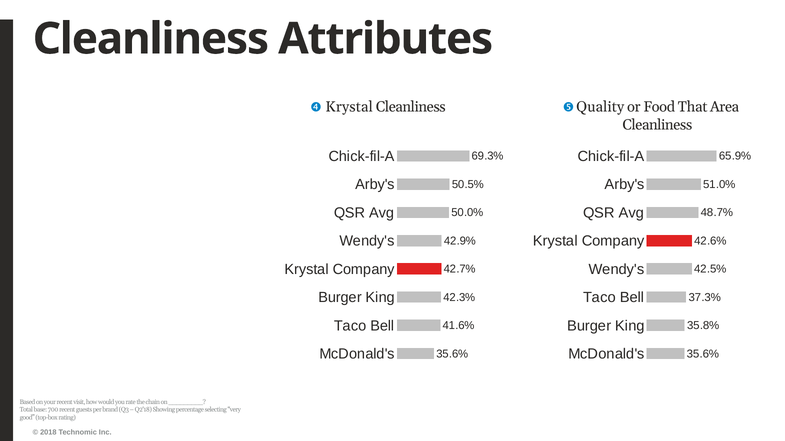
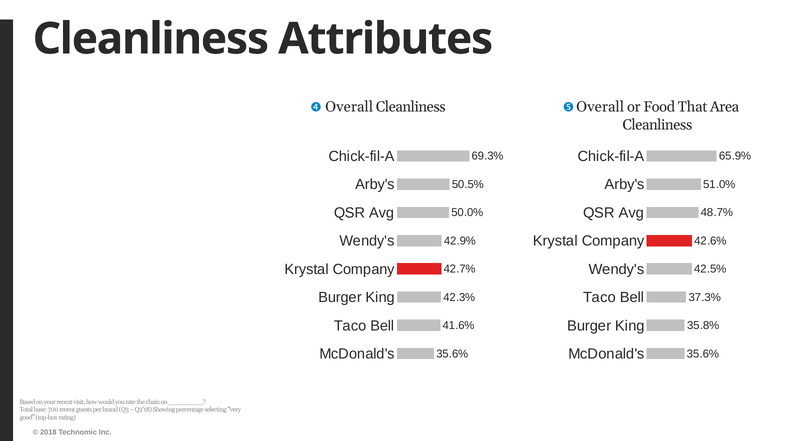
Krystal at (349, 107): Krystal -> Overall
Cleanliness Quality: Quality -> Overall
